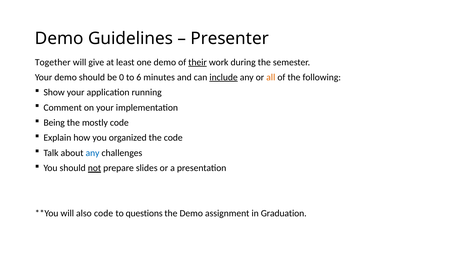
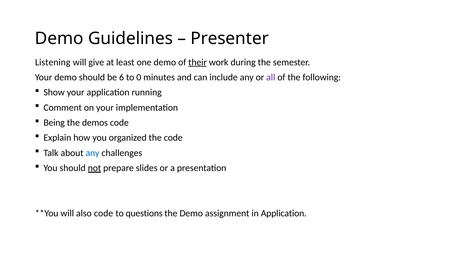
Together: Together -> Listening
0: 0 -> 6
6: 6 -> 0
include underline: present -> none
all colour: orange -> purple
mostly: mostly -> demos
in Graduation: Graduation -> Application
